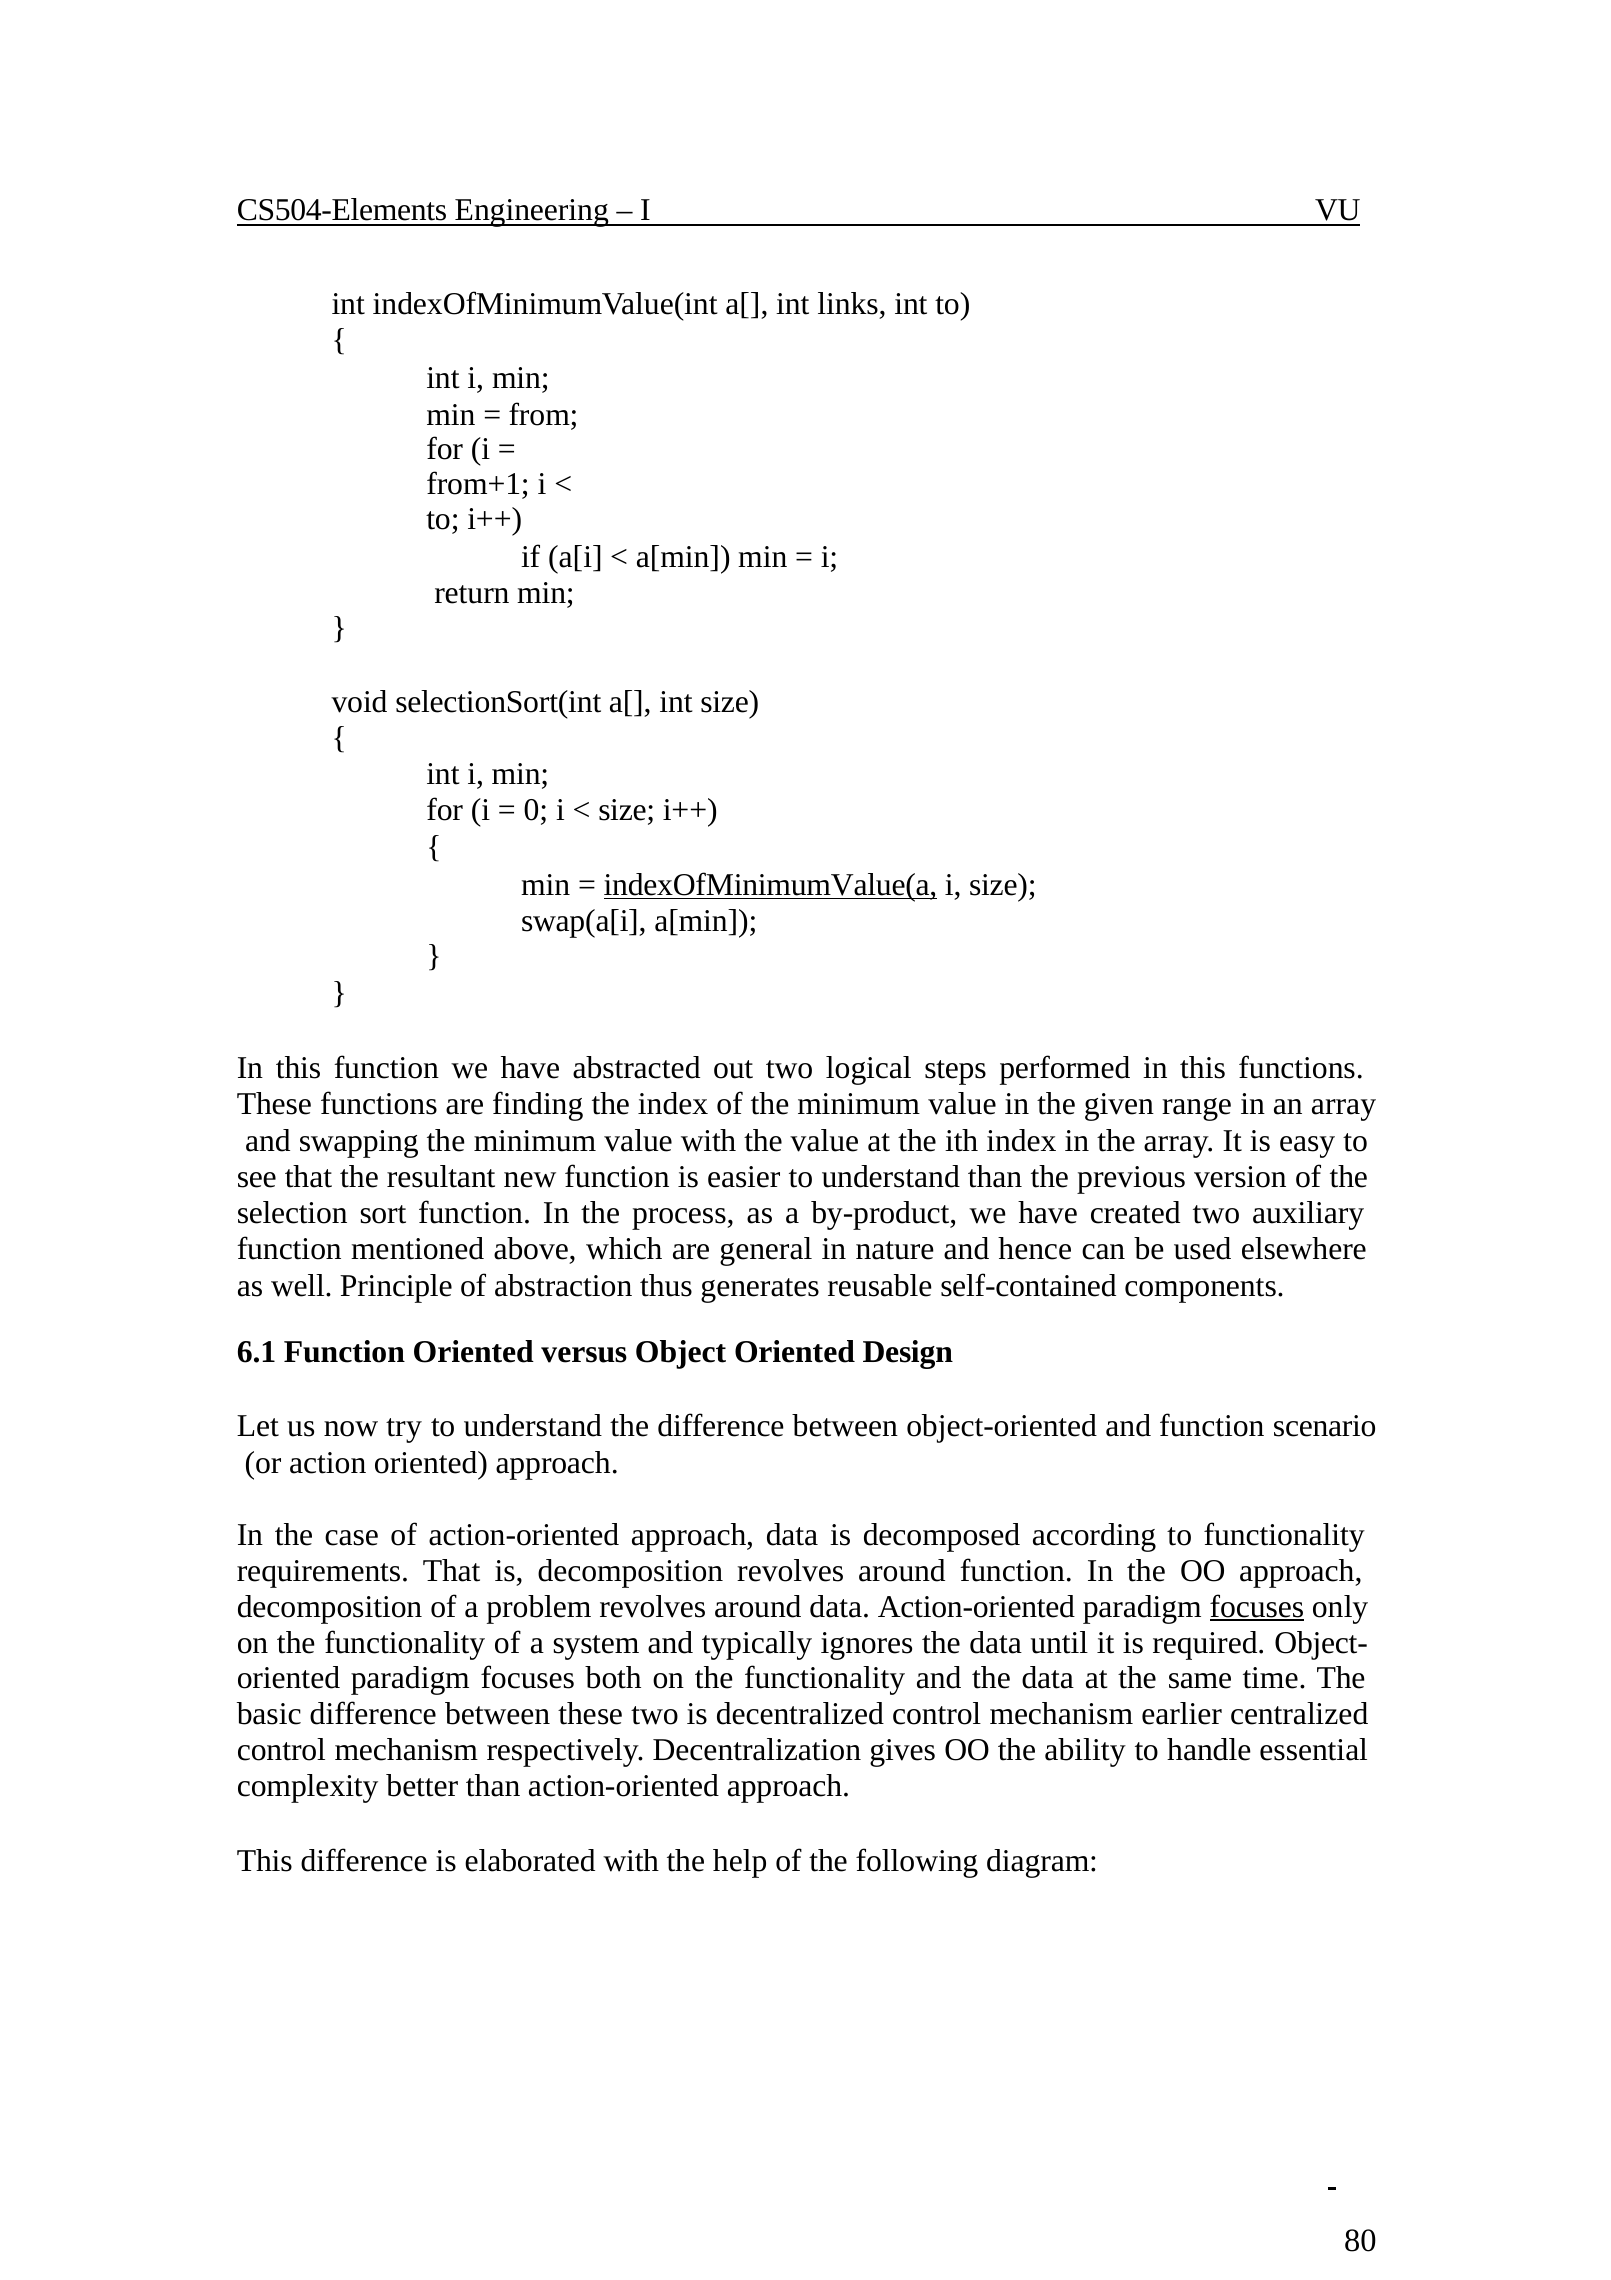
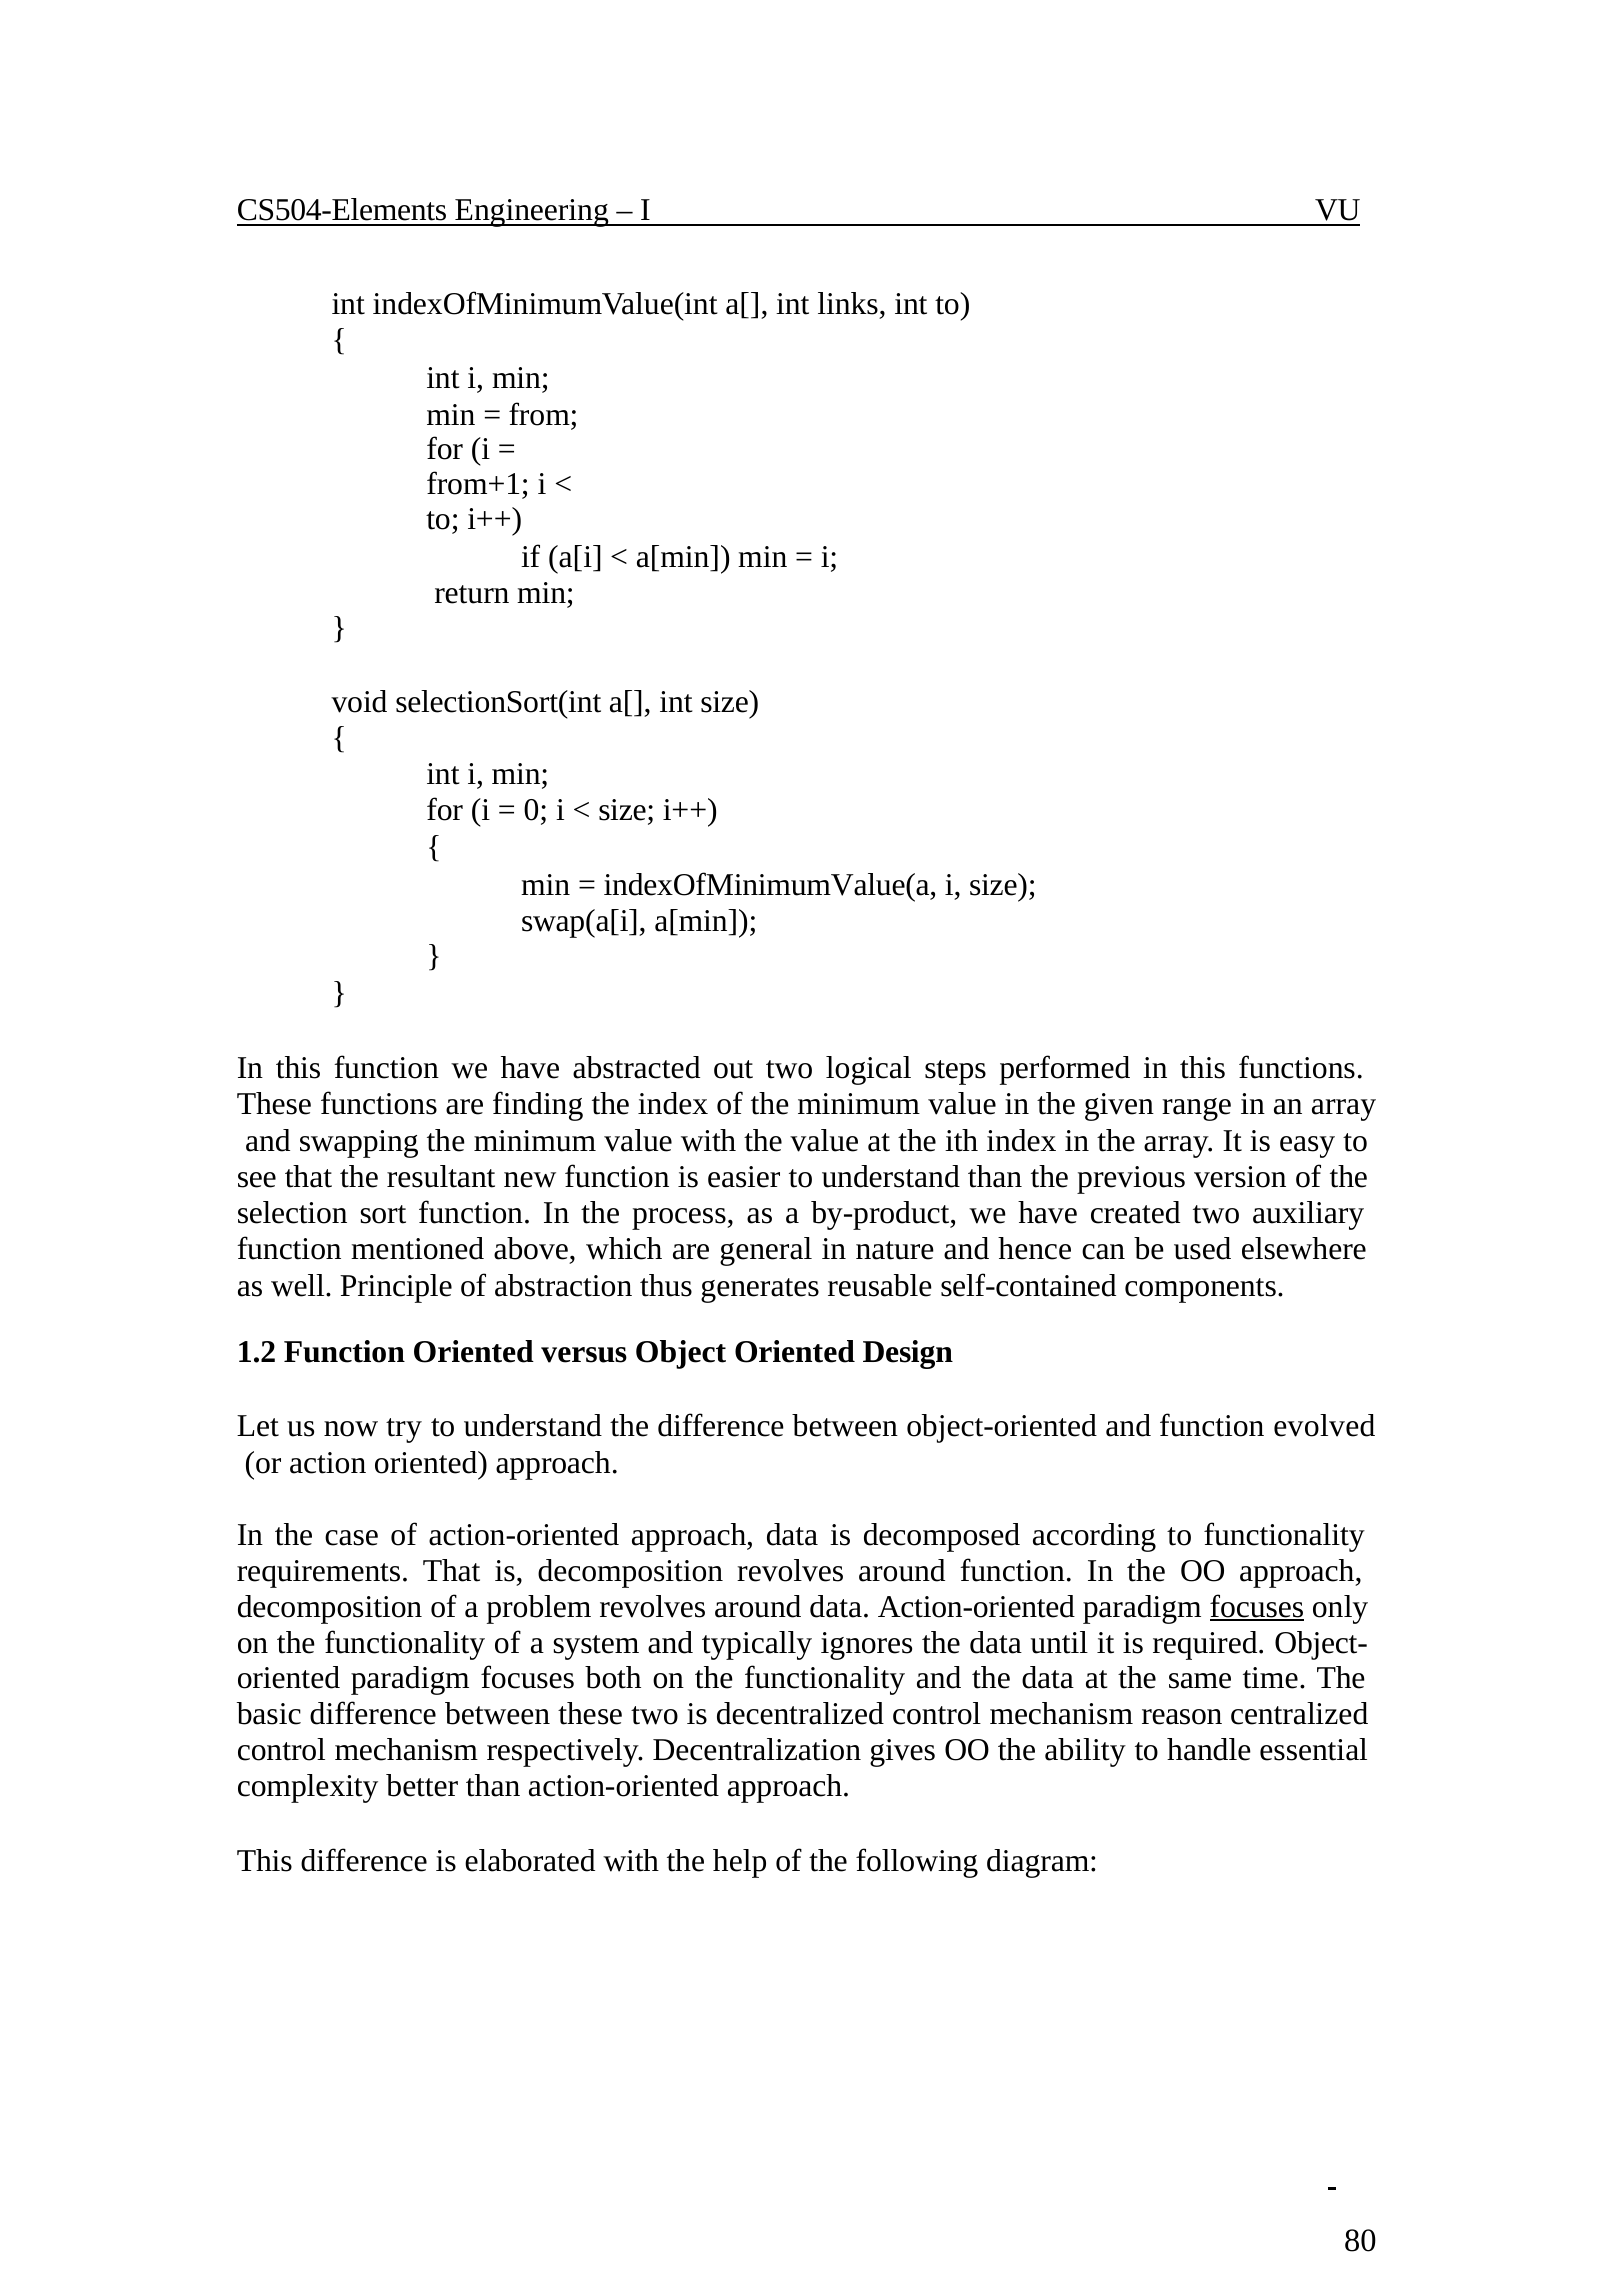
indexOfMinimumValue(a underline: present -> none
6.1: 6.1 -> 1.2
scenario: scenario -> evolved
earlier: earlier -> reason
